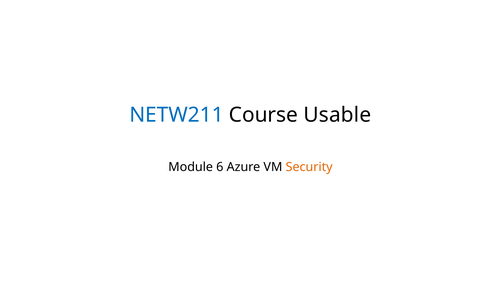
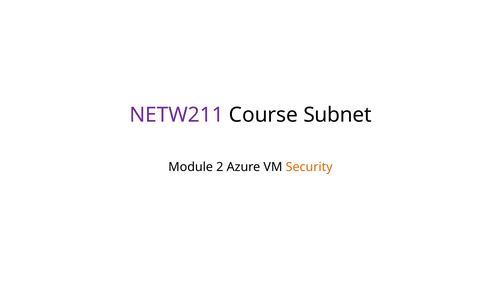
NETW211 colour: blue -> purple
Usable: Usable -> Subnet
6: 6 -> 2
